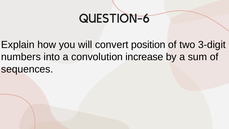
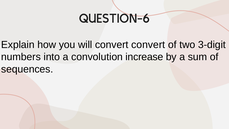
convert position: position -> convert
